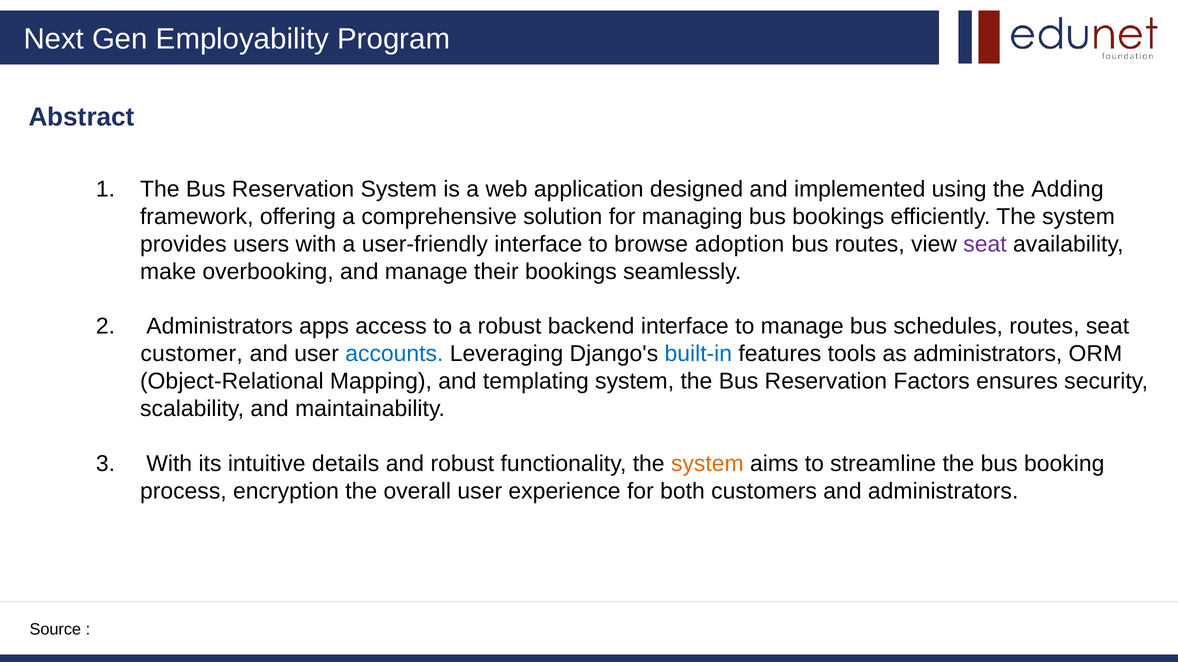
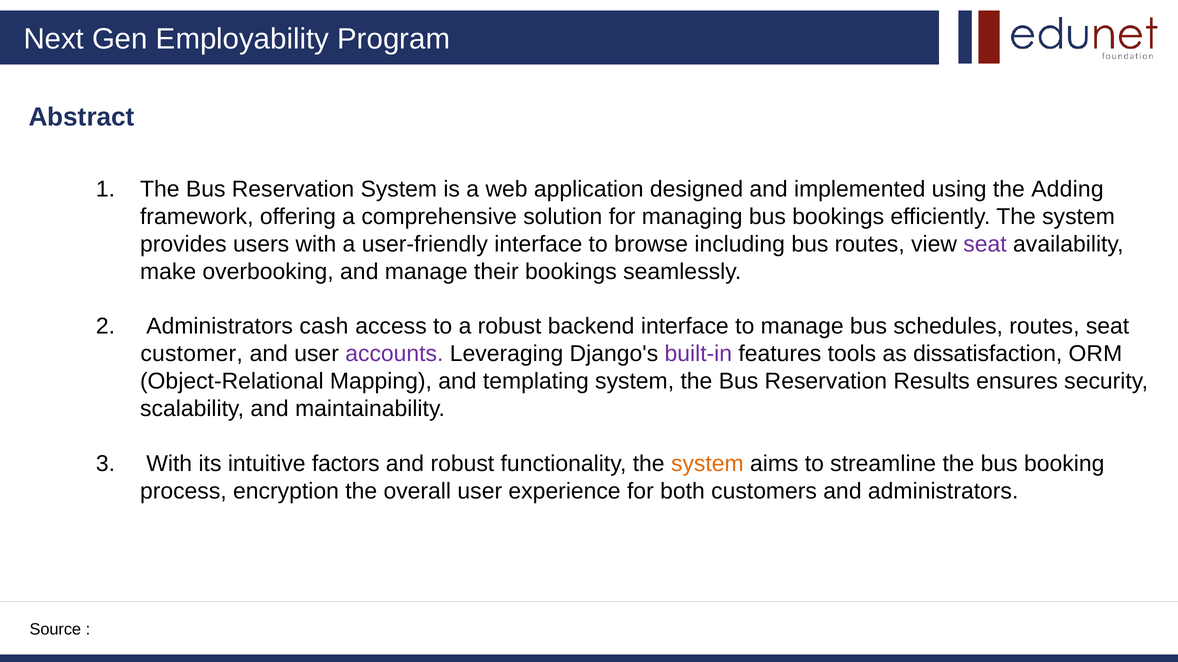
adoption: adoption -> including
apps: apps -> cash
accounts colour: blue -> purple
built-in colour: blue -> purple
as administrators: administrators -> dissatisfaction
Factors: Factors -> Results
details: details -> factors
